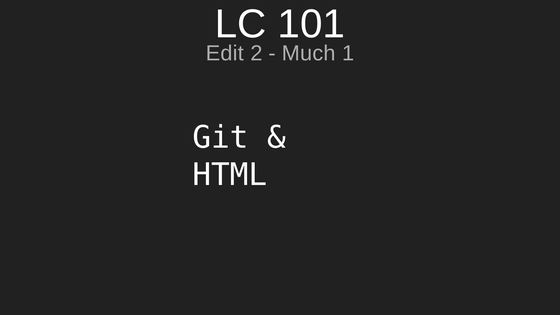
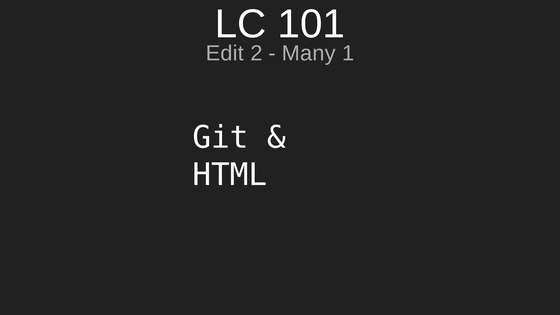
Much: Much -> Many
